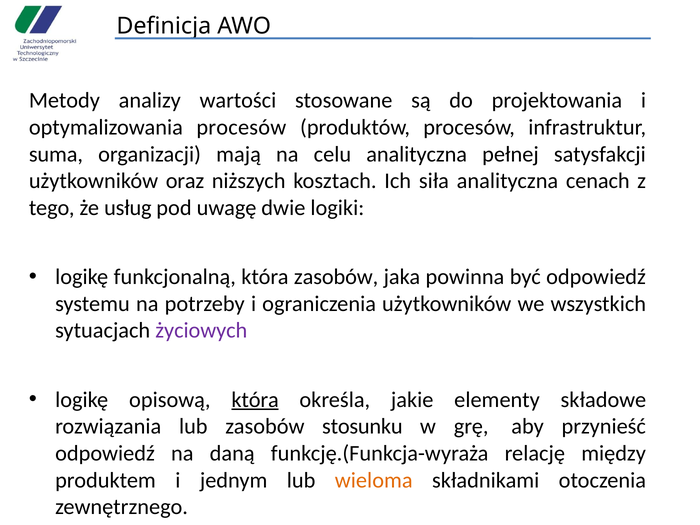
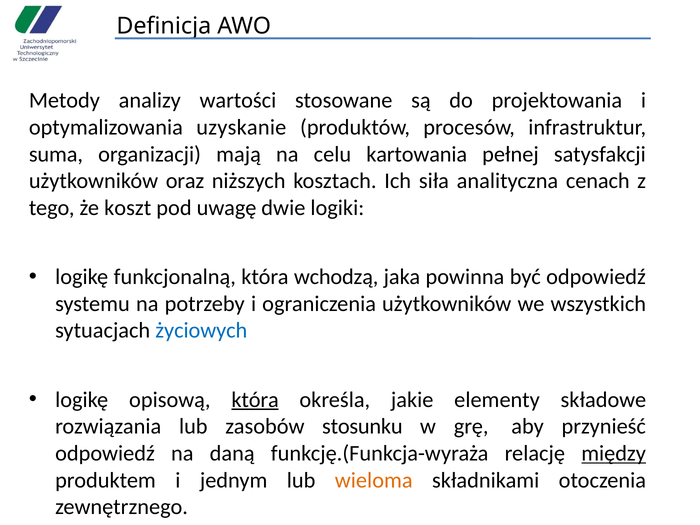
optymalizowania procesów: procesów -> uzyskanie
celu analityczna: analityczna -> kartowania
usług: usług -> koszt
która zasobów: zasobów -> wchodzą
życiowych colour: purple -> blue
między underline: none -> present
